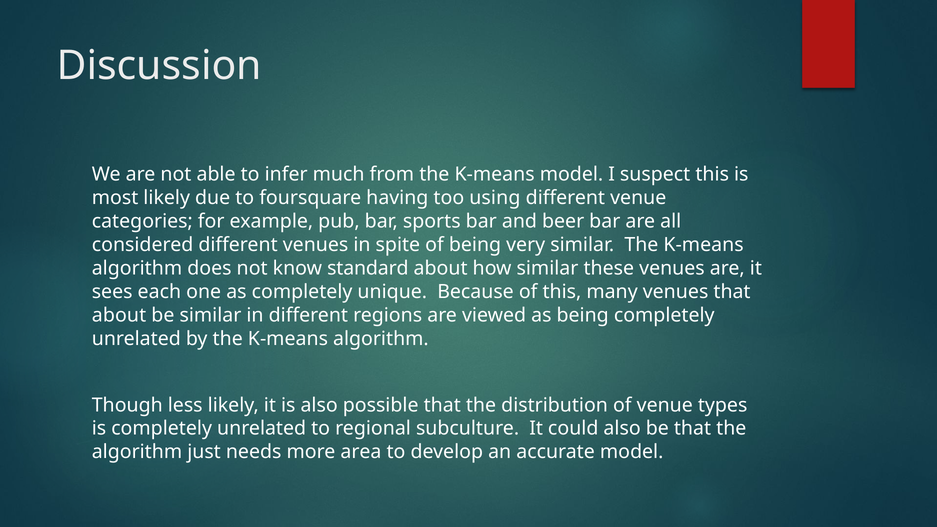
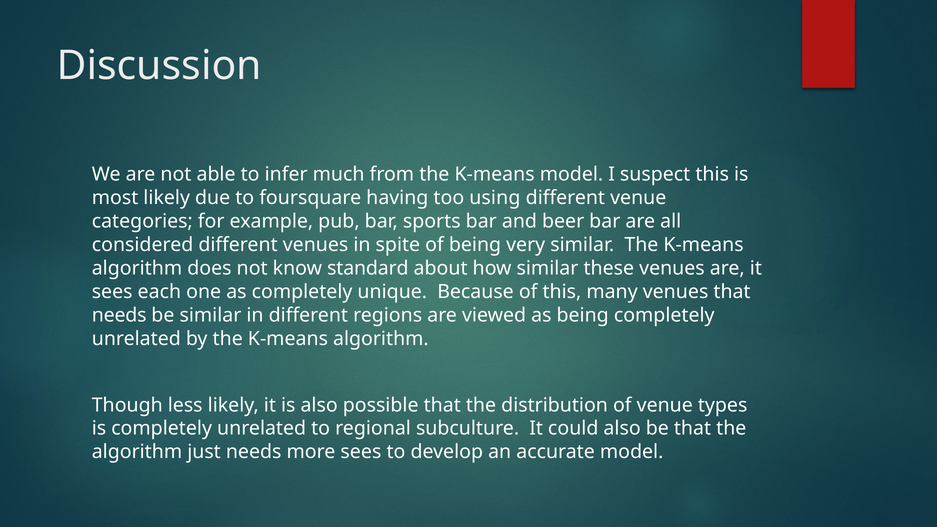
about at (119, 315): about -> needs
more area: area -> sees
